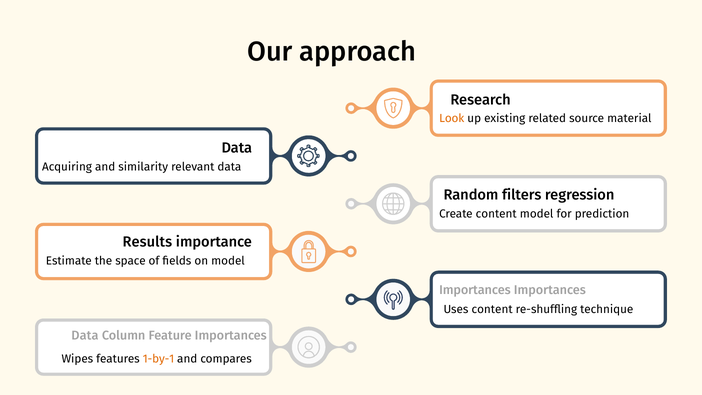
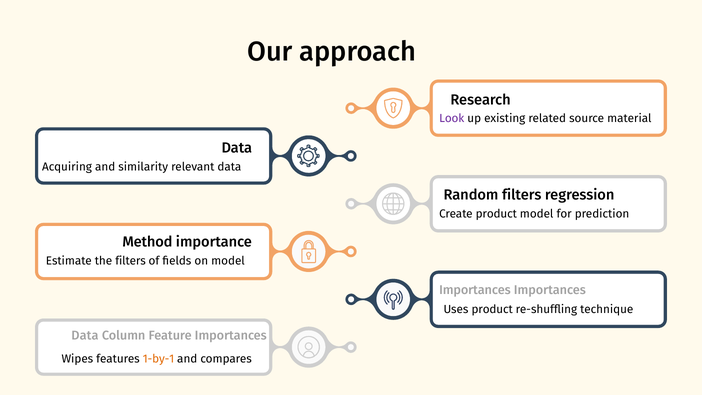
Look colour: orange -> purple
Create content: content -> product
Results: Results -> Method
the space: space -> filters
Uses content: content -> product
